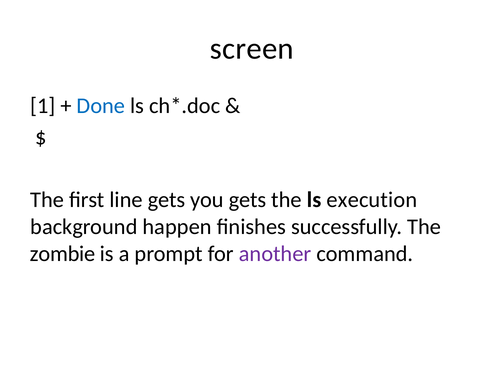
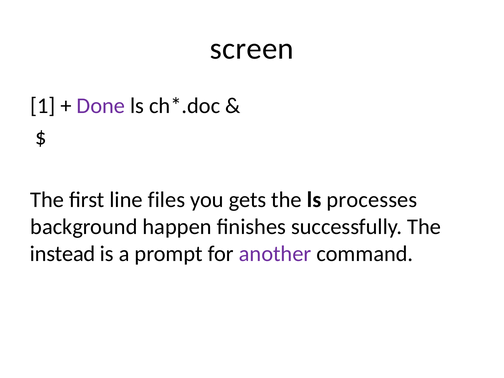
Done colour: blue -> purple
line gets: gets -> files
execution: execution -> processes
zombie: zombie -> instead
